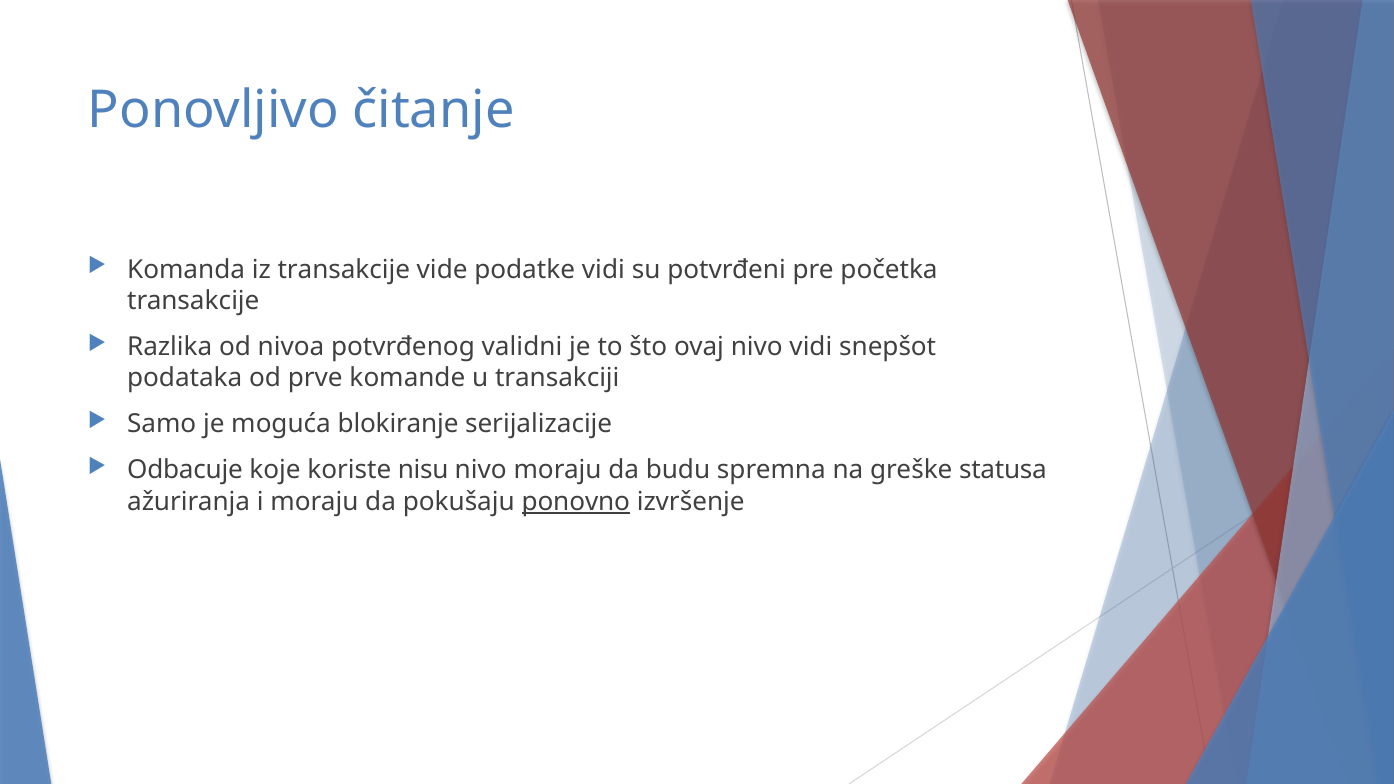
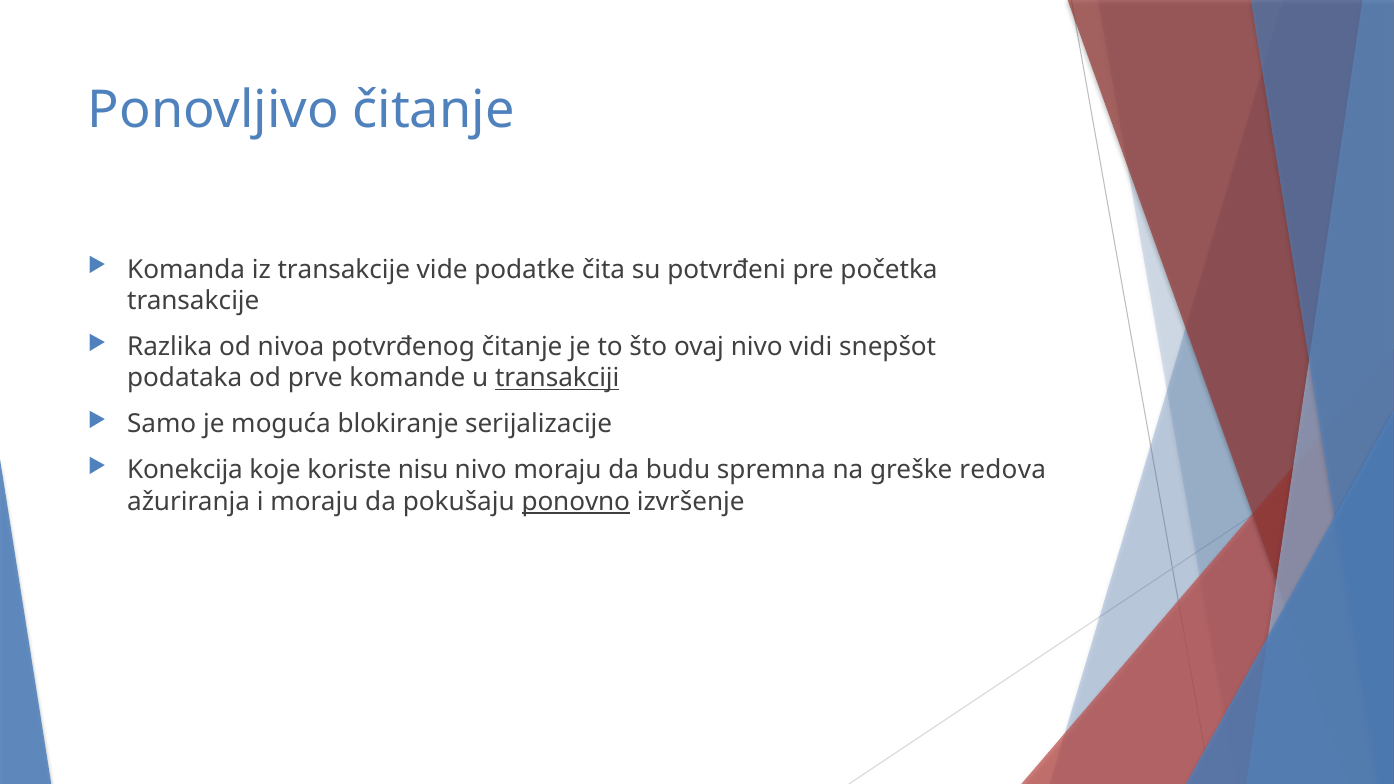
podatke vidi: vidi -> čita
potvrđenog validni: validni -> čitanje
transakciji underline: none -> present
Odbacuje: Odbacuje -> Konekcija
statusa: statusa -> redova
